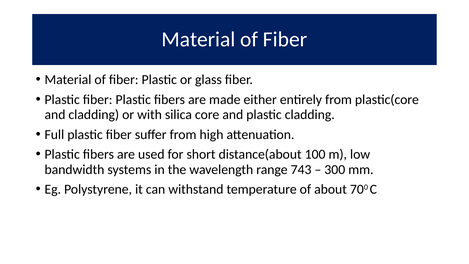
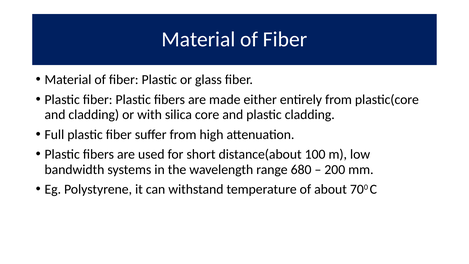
743: 743 -> 680
300: 300 -> 200
